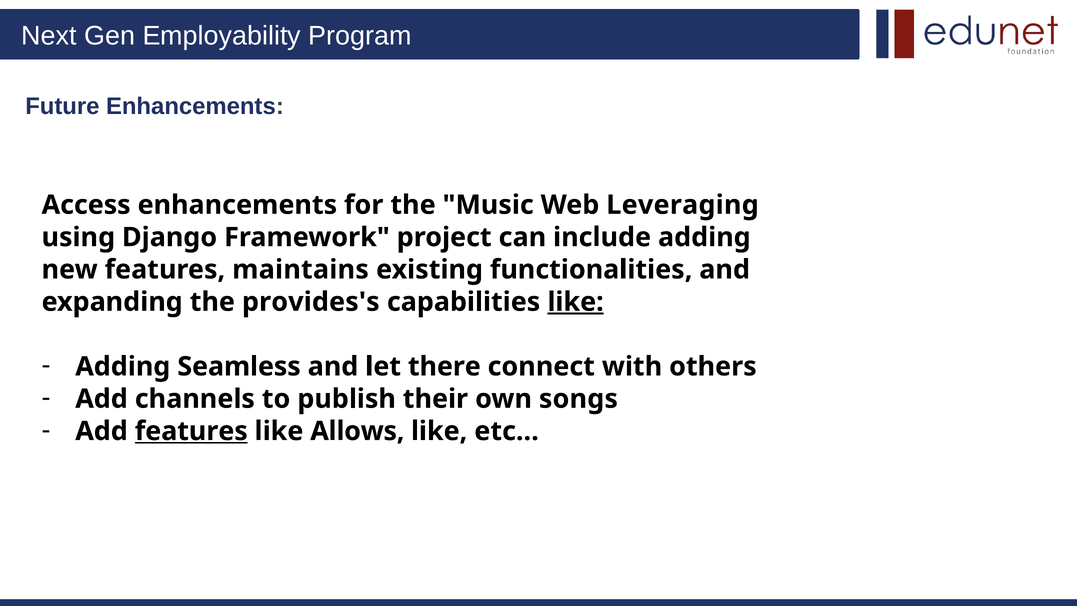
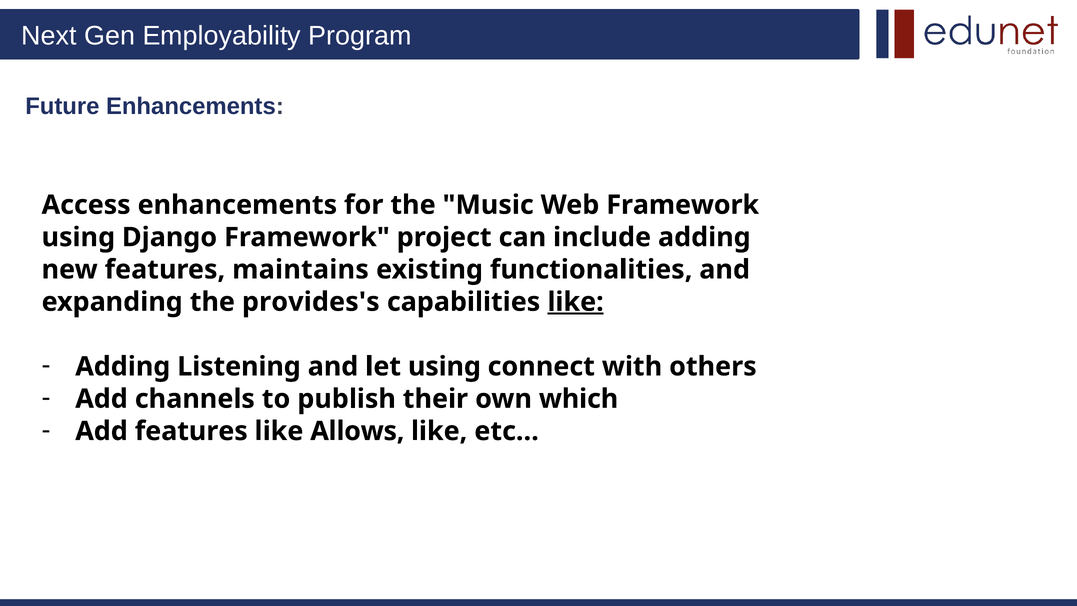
Web Leveraging: Leveraging -> Framework
Seamless: Seamless -> Listening
let there: there -> using
songs: songs -> which
features at (191, 431) underline: present -> none
